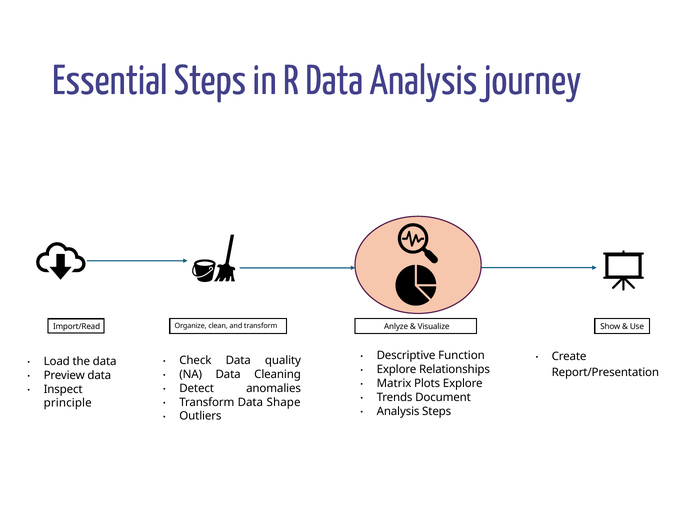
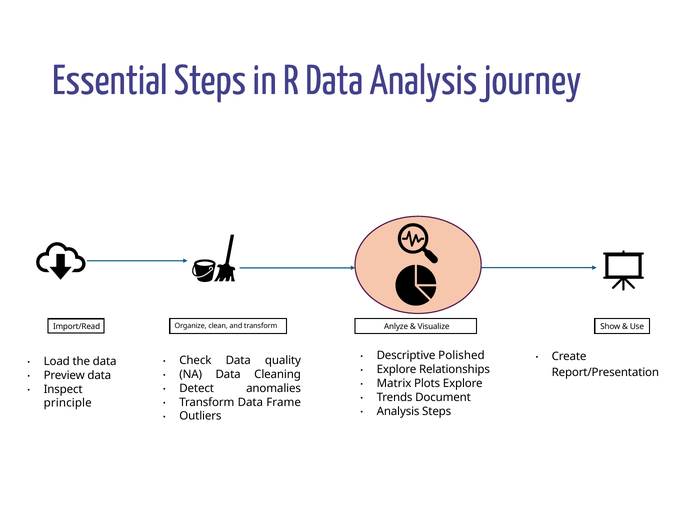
Function: Function -> Polished
Shape: Shape -> Frame
